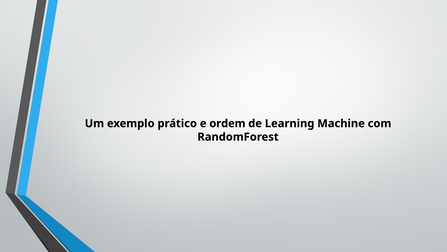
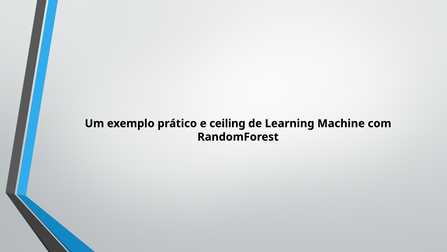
ordem: ordem -> ceiling
